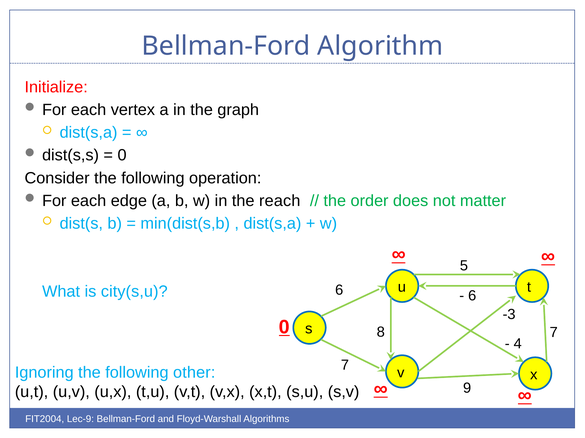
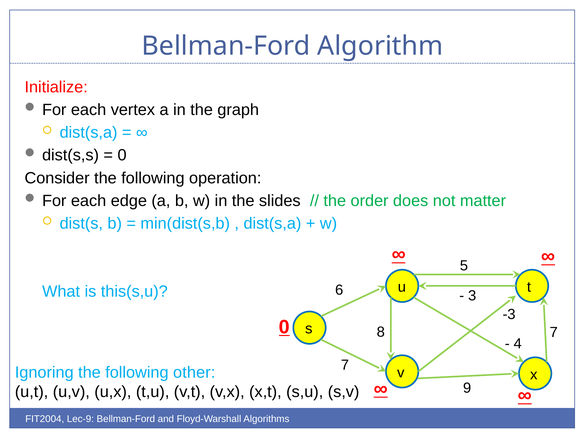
reach: reach -> slides
city(s,u: city(s,u -> this(s,u
6 at (472, 296): 6 -> 3
